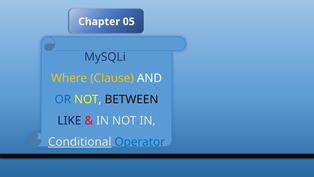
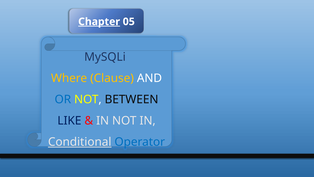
Chapter underline: none -> present
